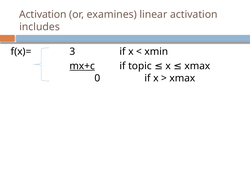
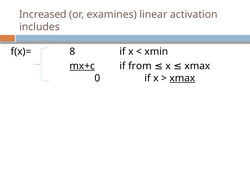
Activation at (43, 14): Activation -> Increased
3: 3 -> 8
topic: topic -> from
xmax at (182, 78) underline: none -> present
